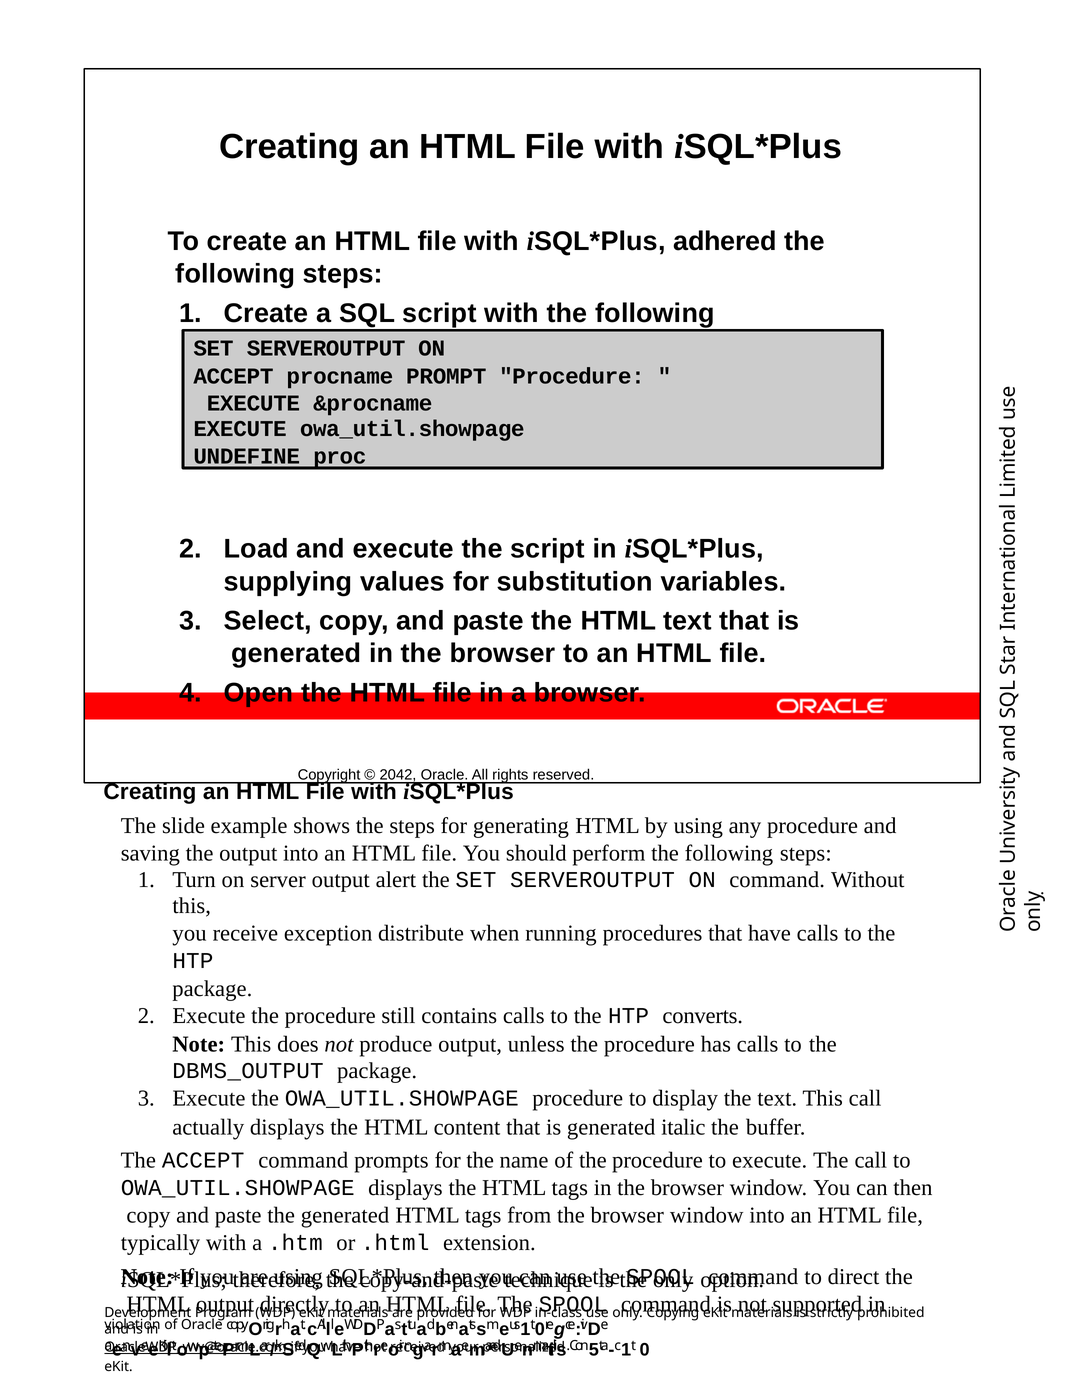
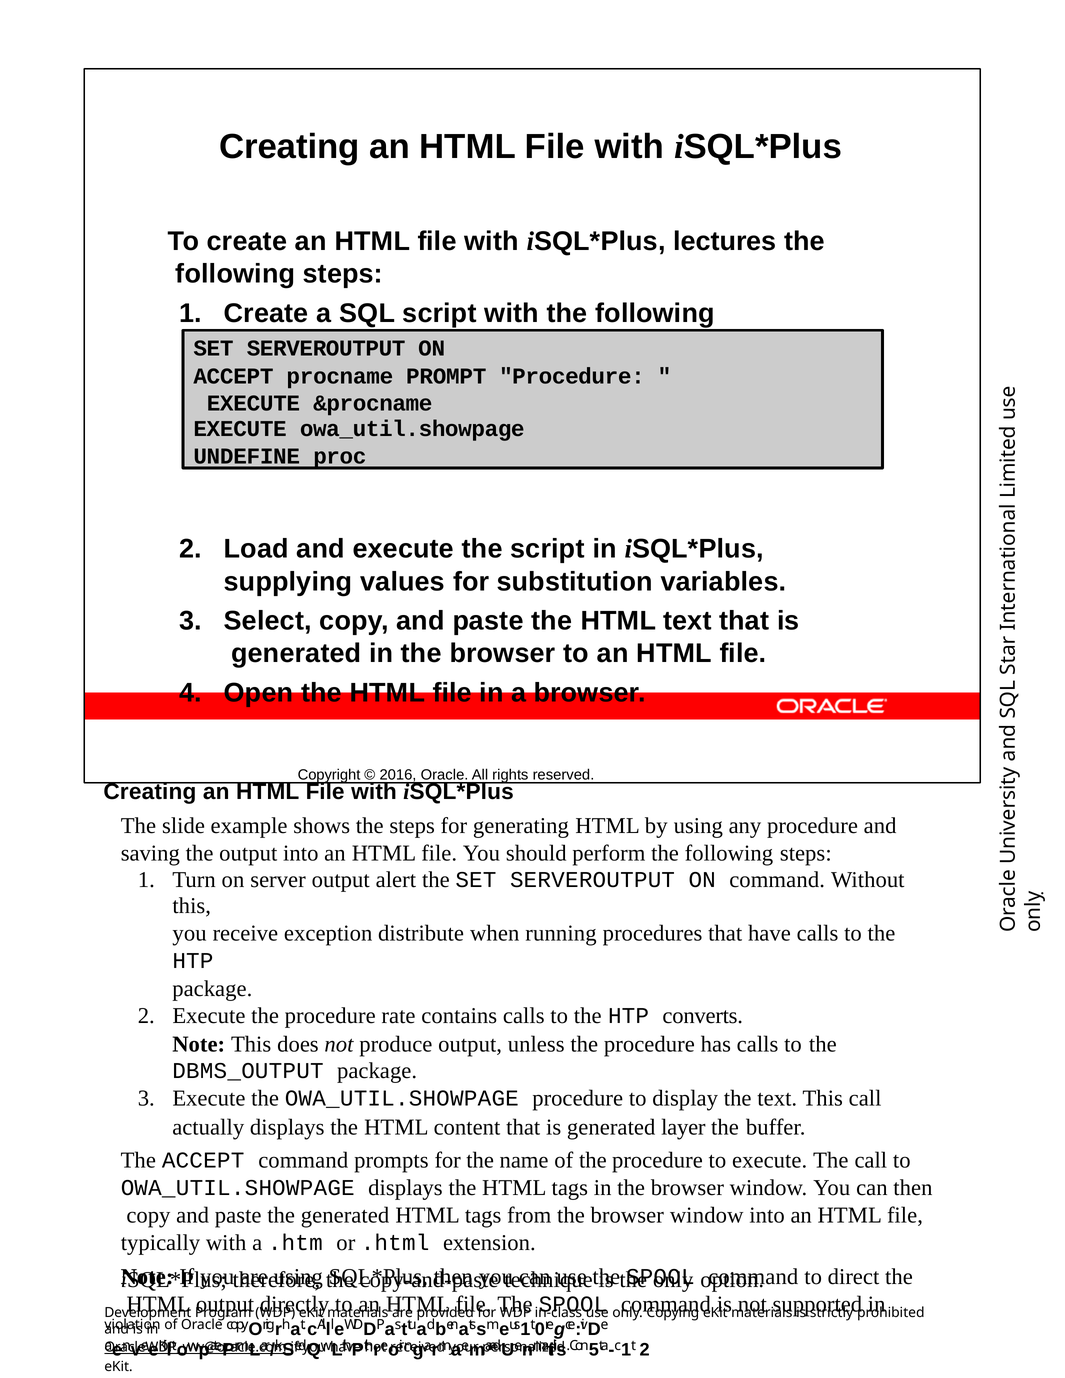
adhered: adhered -> lectures
2042: 2042 -> 2016
still: still -> rate
italic: italic -> layer
Con5ta-c1t 0: 0 -> 2
